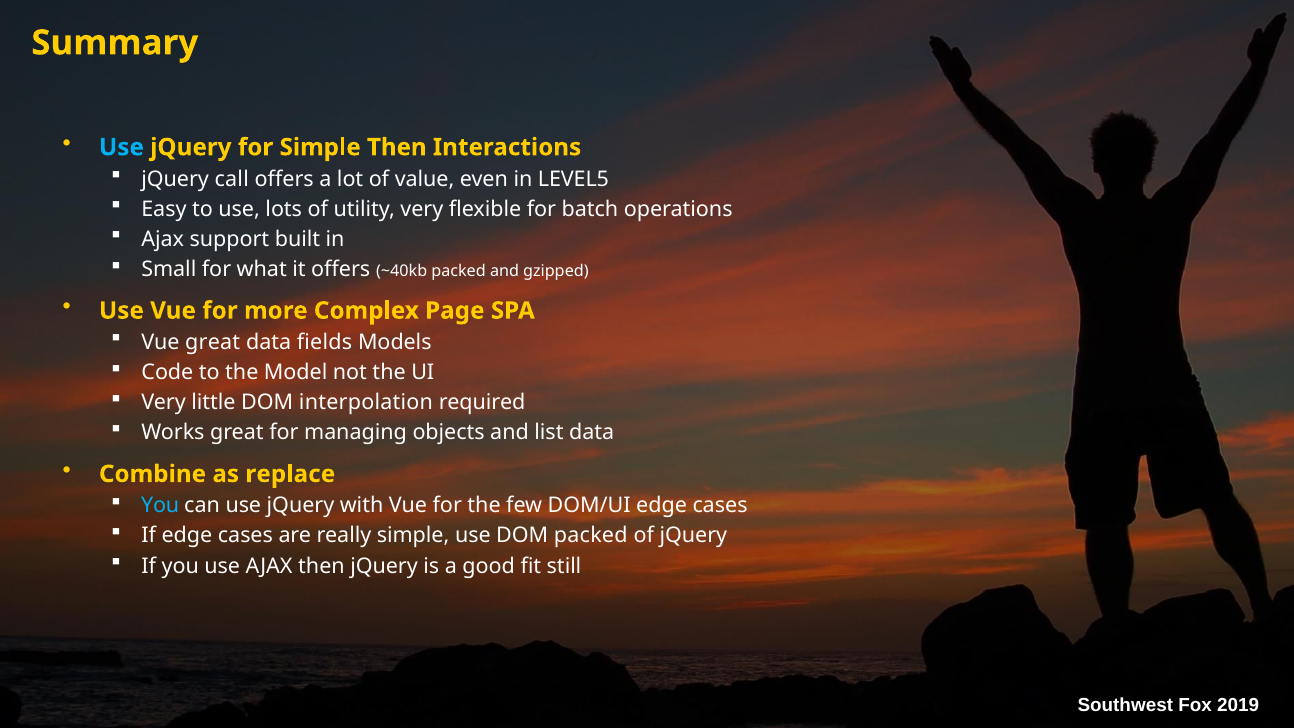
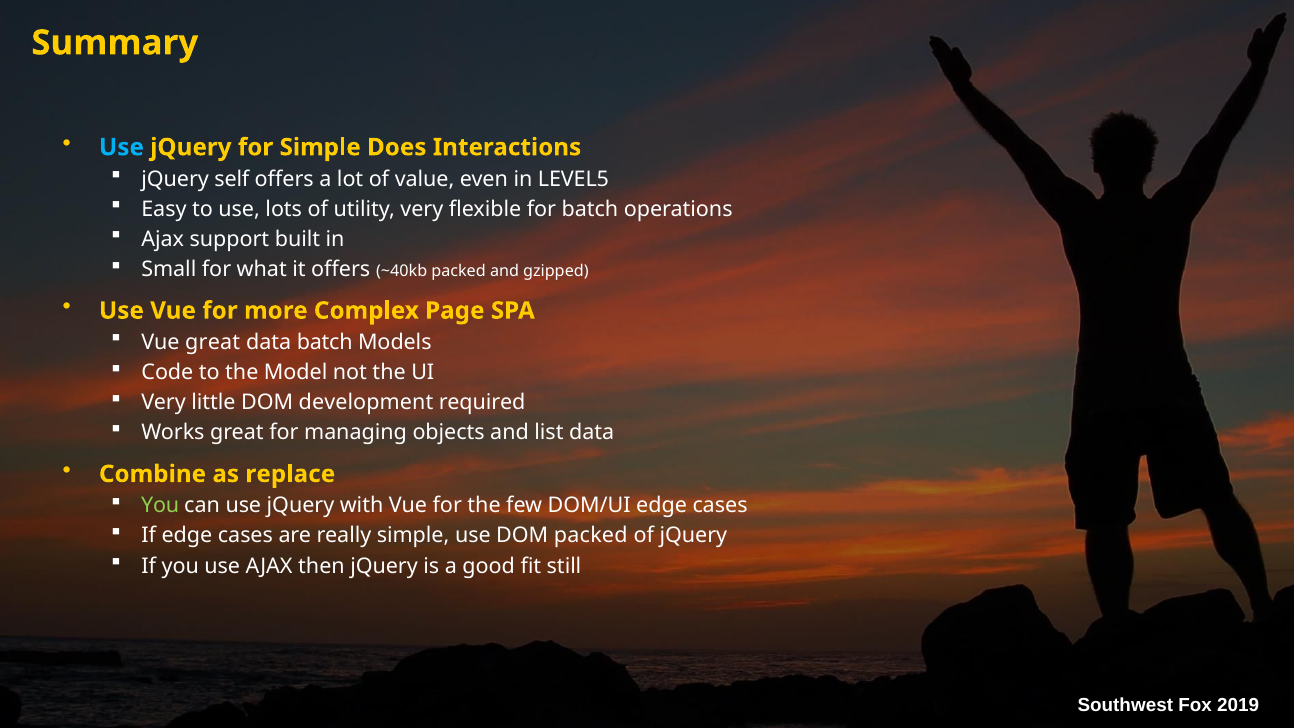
Simple Then: Then -> Does
call: call -> self
data fields: fields -> batch
interpolation: interpolation -> development
You at (160, 506) colour: light blue -> light green
